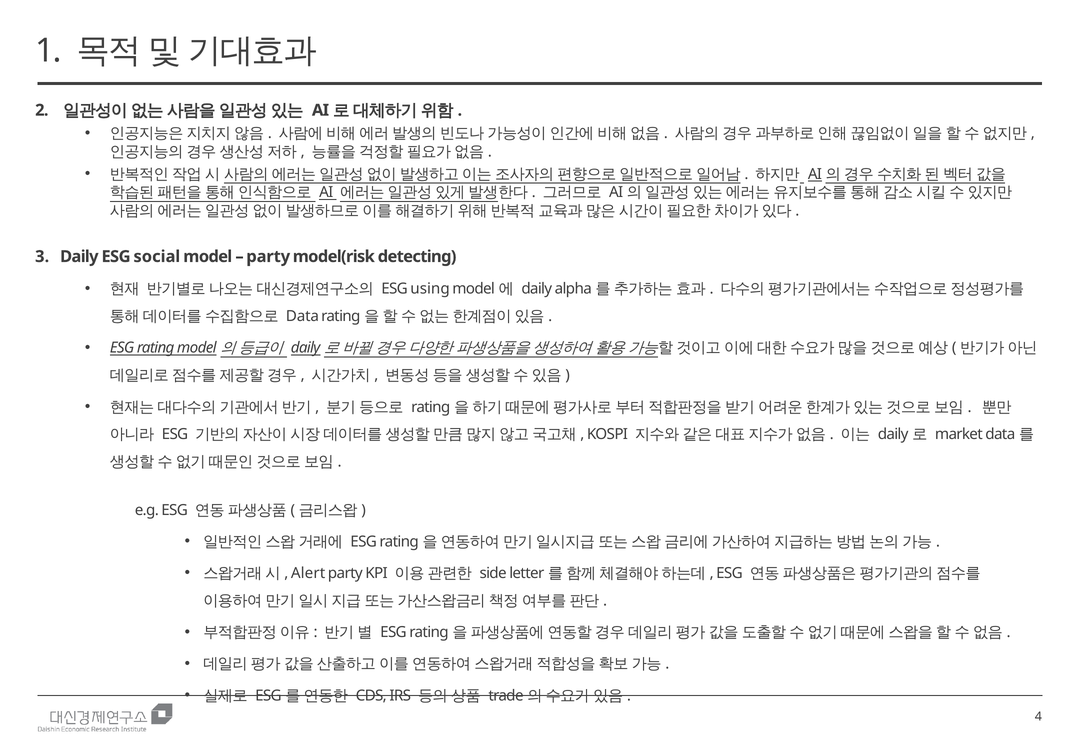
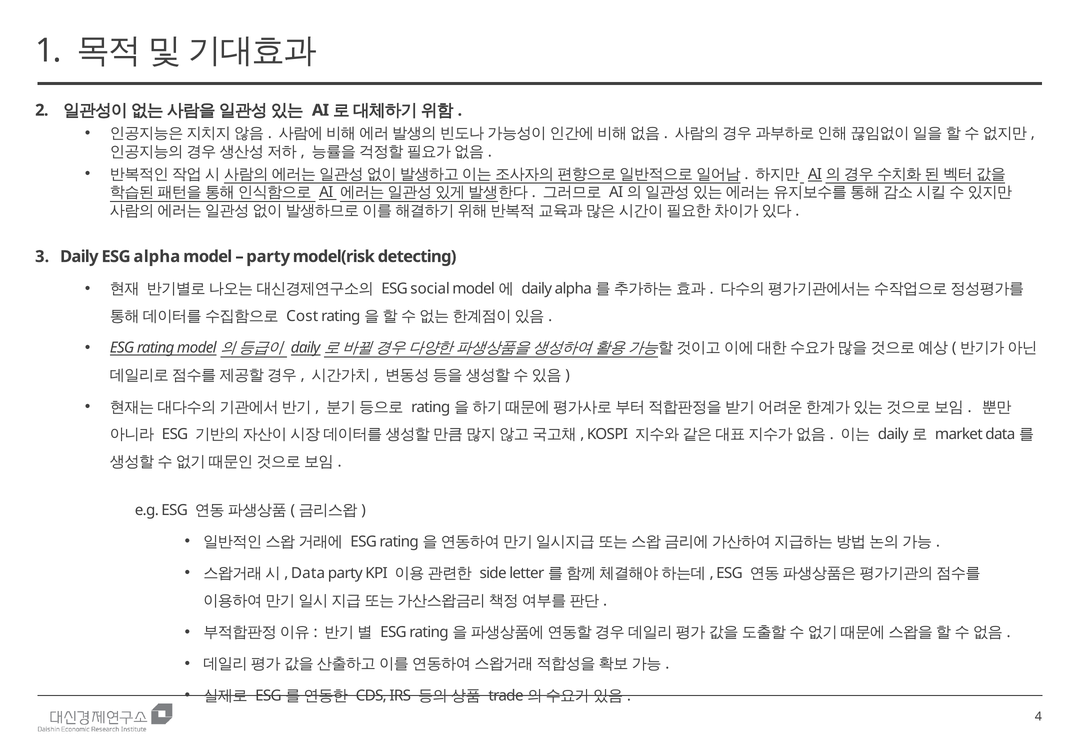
social: social -> alpha
using: using -> social
Data: Data -> Cost
Alert: Alert -> Data
